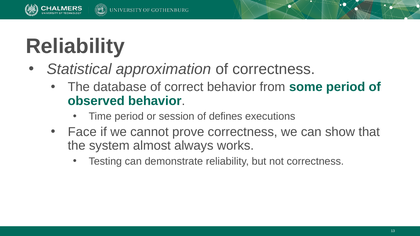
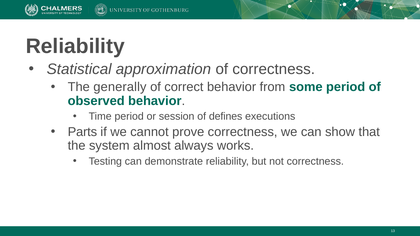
database: database -> generally
Face: Face -> Parts
